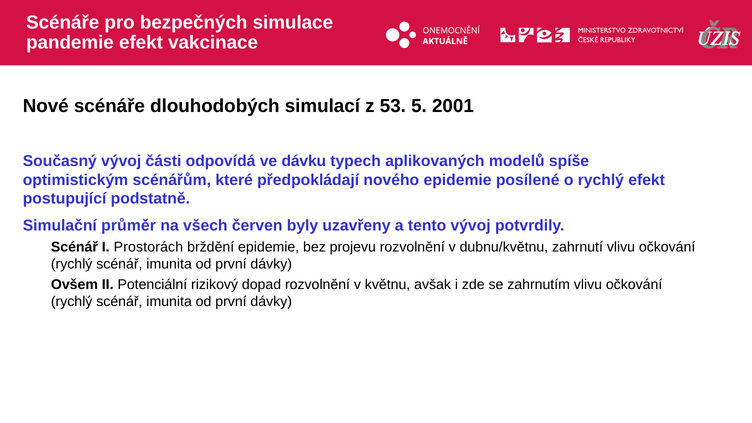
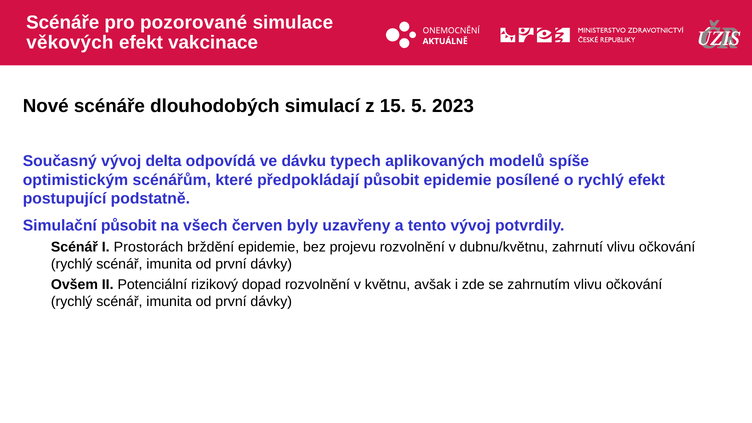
bezpečných: bezpečných -> pozorované
pandemie: pandemie -> věkových
53: 53 -> 15
2001: 2001 -> 2023
části: části -> delta
předpokládají nového: nového -> působit
Simulační průměr: průměr -> působit
